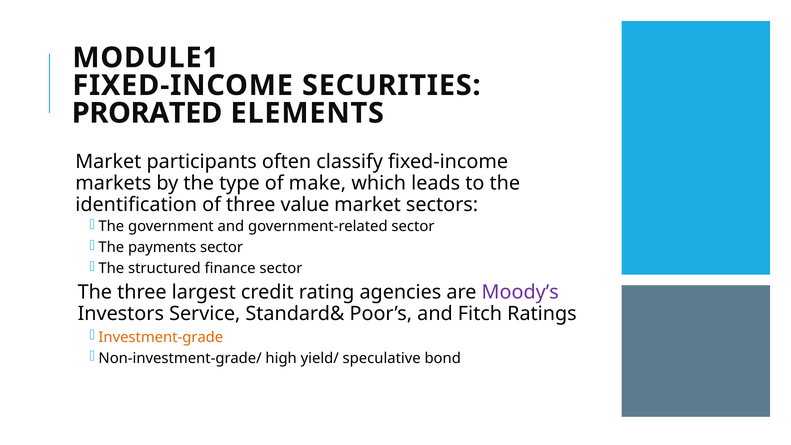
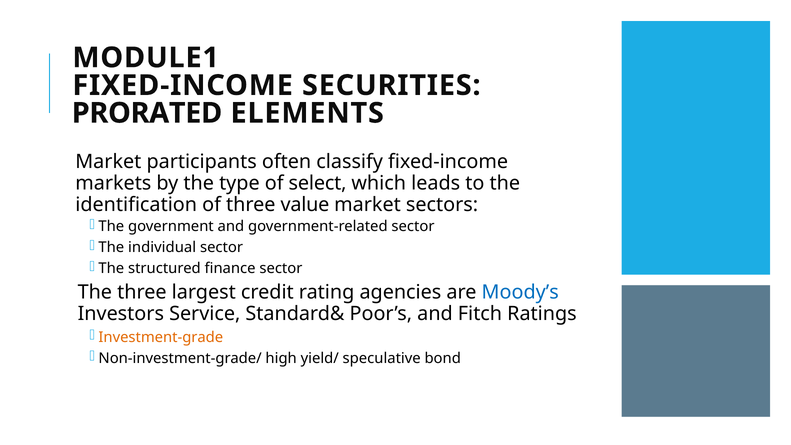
make: make -> select
payments: payments -> individual
Moody’s colour: purple -> blue
